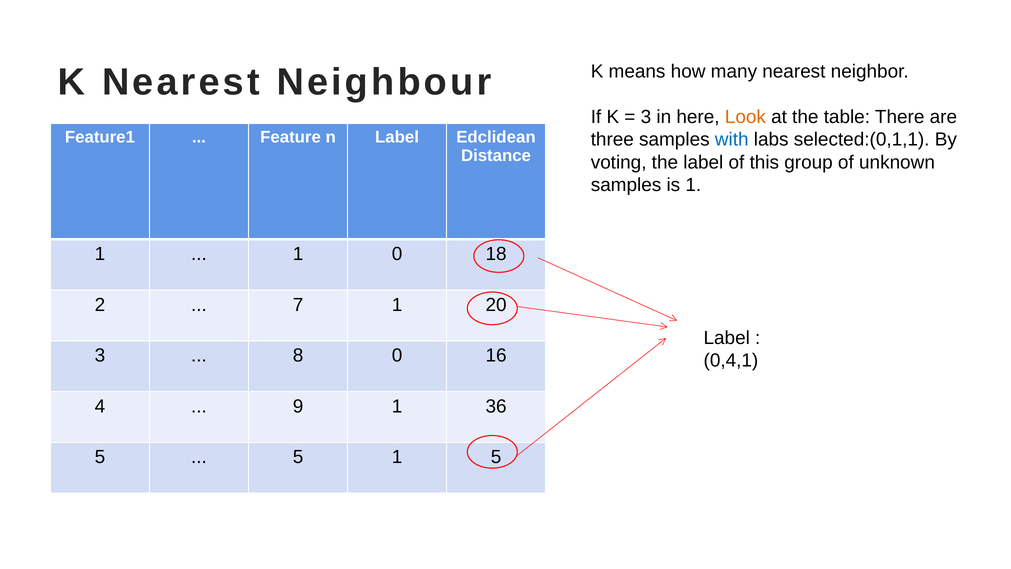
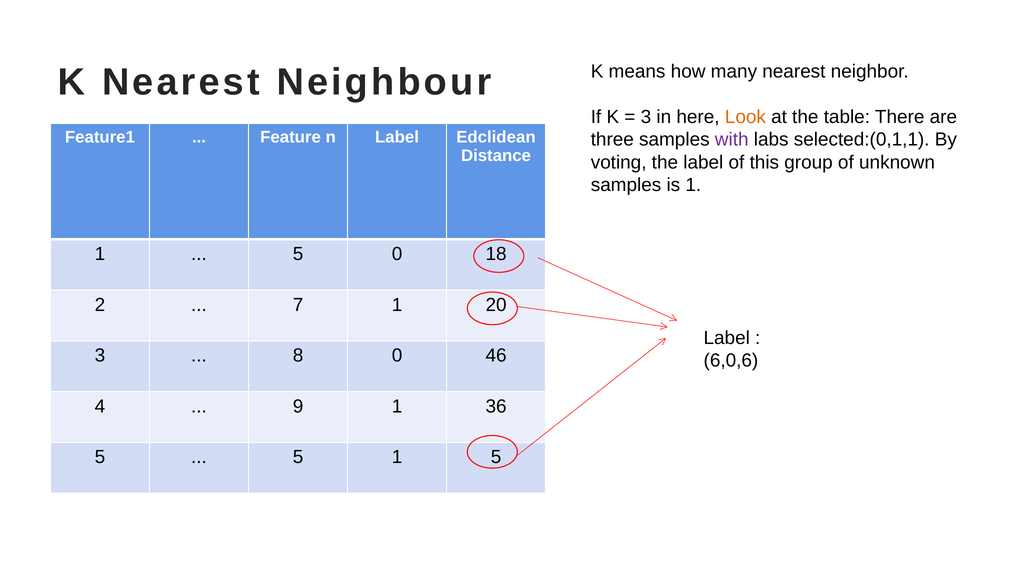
with colour: blue -> purple
1 at (298, 254): 1 -> 5
16: 16 -> 46
0,4,1: 0,4,1 -> 6,0,6
